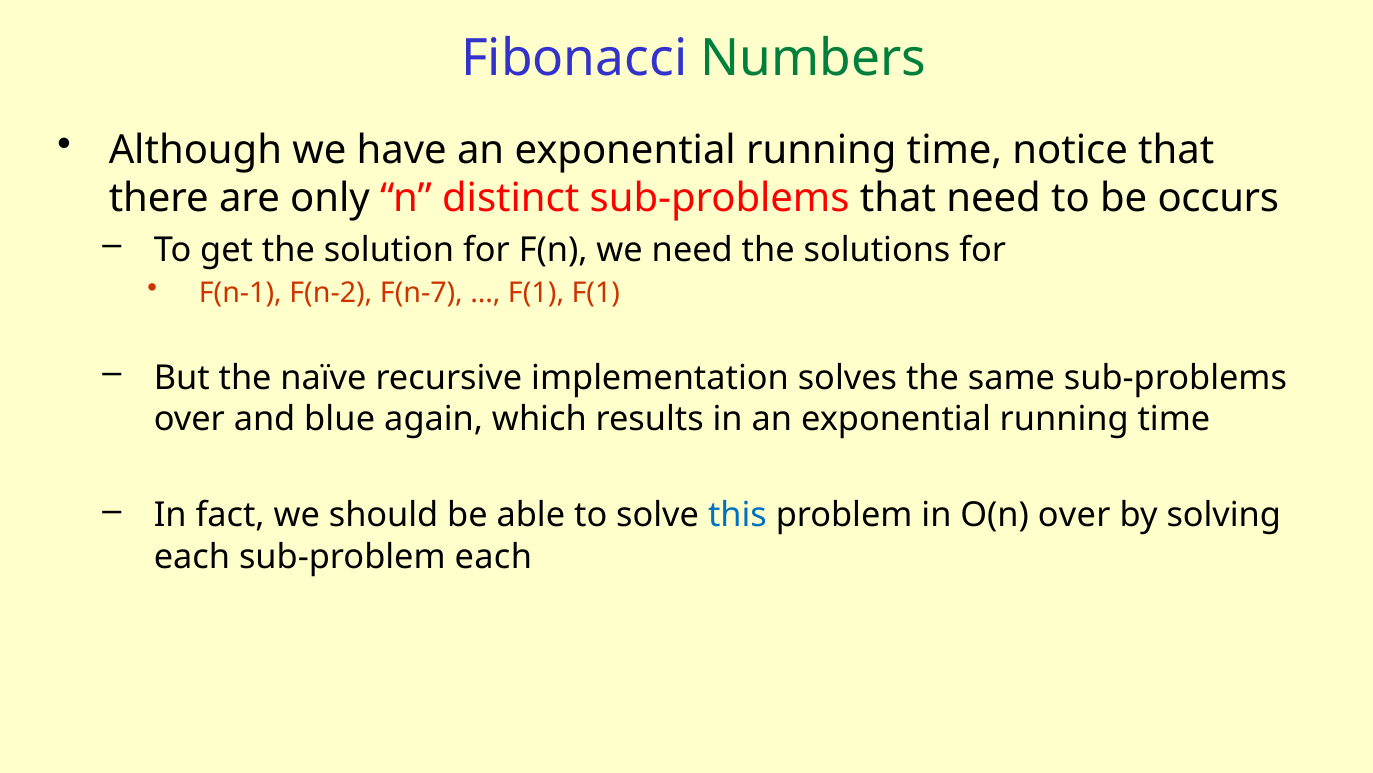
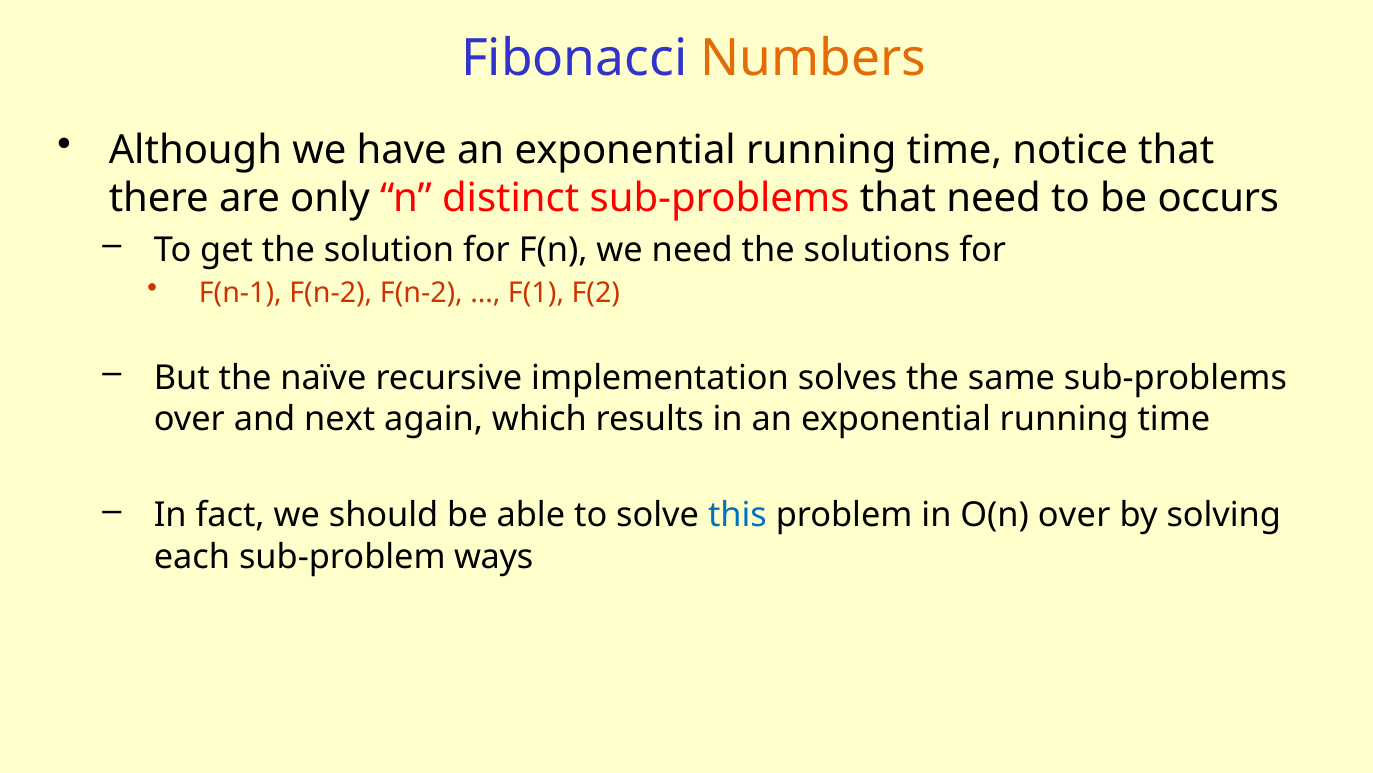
Numbers colour: green -> orange
F(n-2 F(n-7: F(n-7 -> F(n-2
F(1 F(1: F(1 -> F(2
blue: blue -> next
sub-problem each: each -> ways
